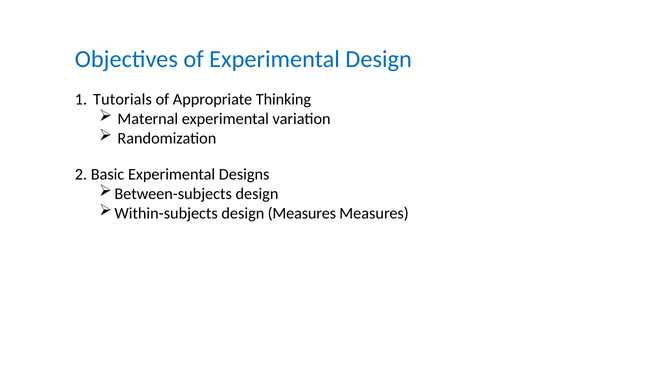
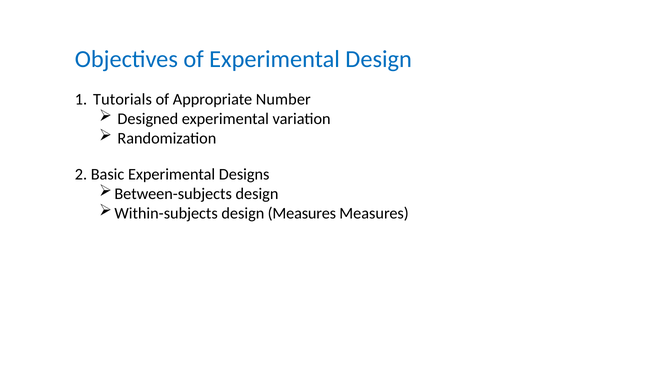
Thinking: Thinking -> Number
Maternal: Maternal -> Designed
